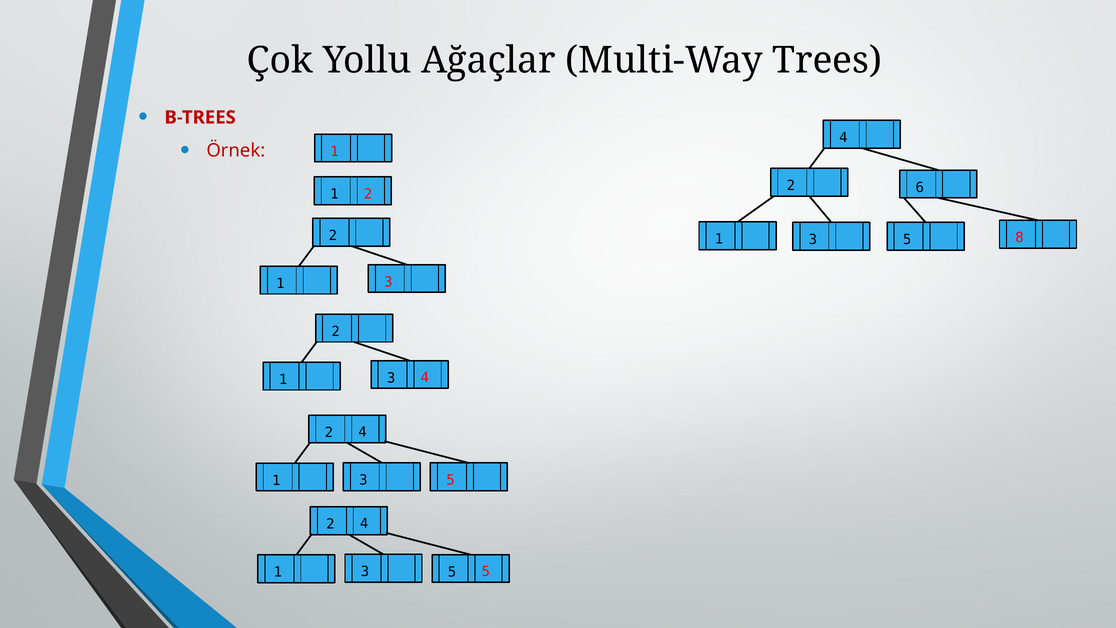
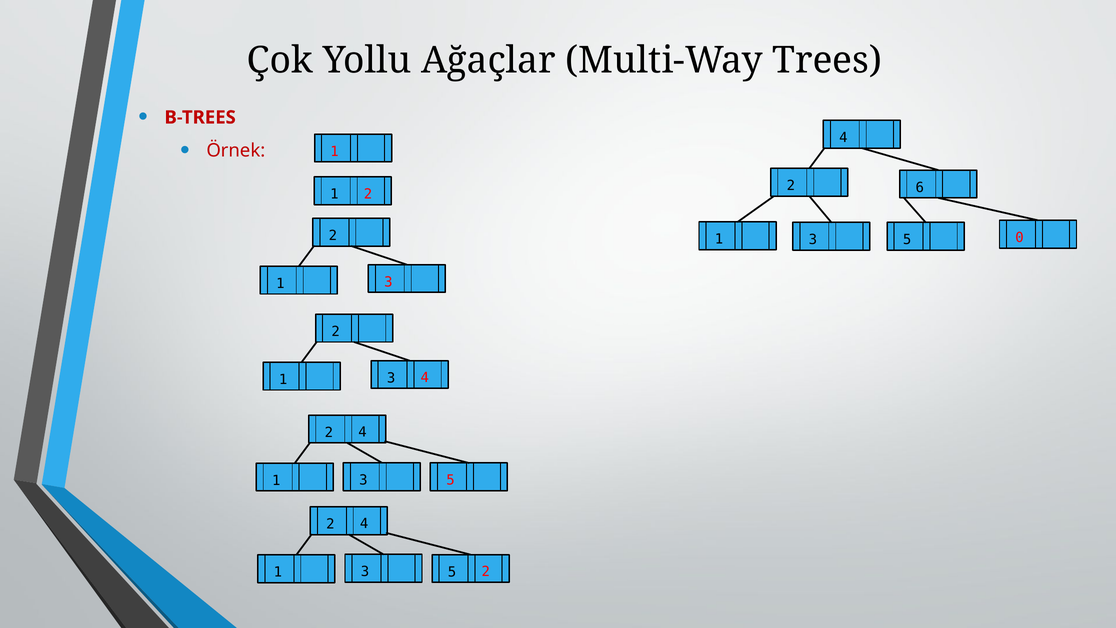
8: 8 -> 0
5 at (486, 571): 5 -> 2
